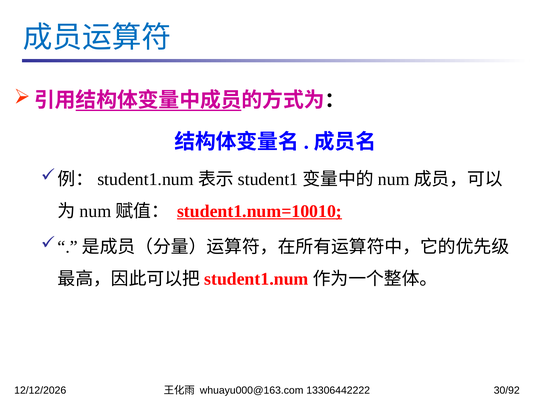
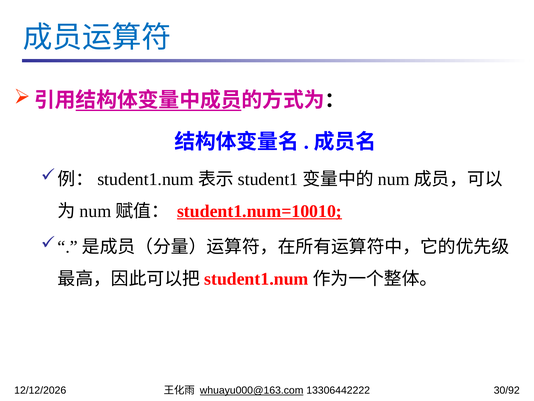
whuayu000@163.com underline: none -> present
